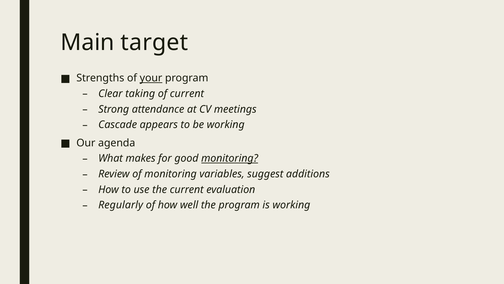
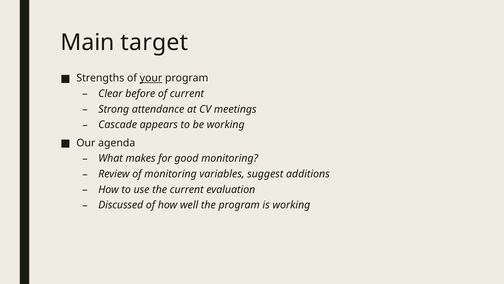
taking: taking -> before
monitoring at (230, 158) underline: present -> none
Regularly: Regularly -> Discussed
